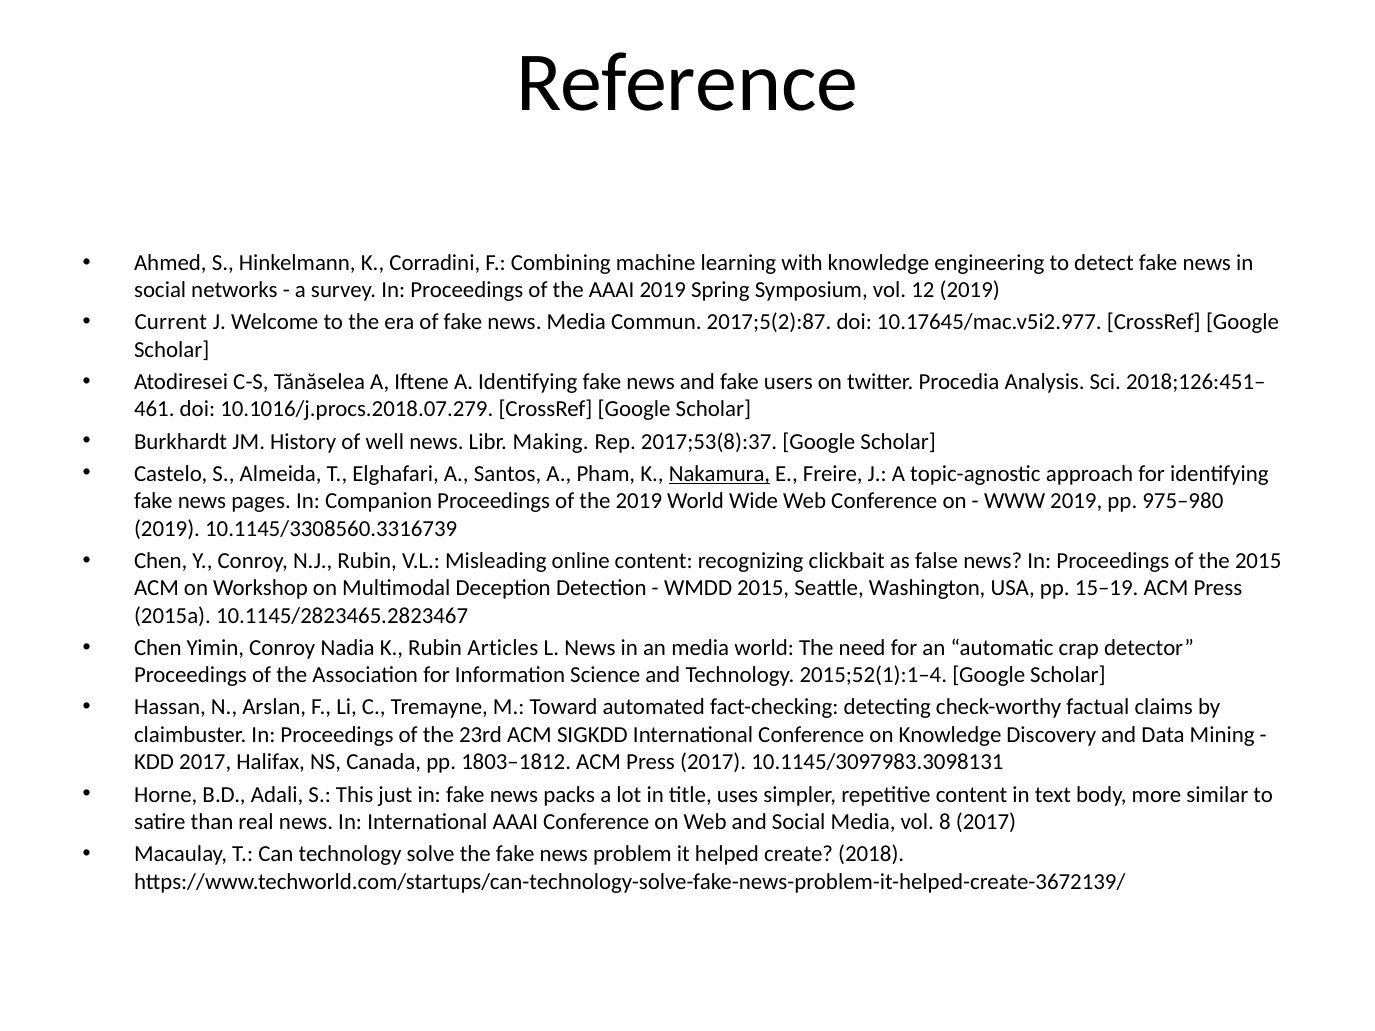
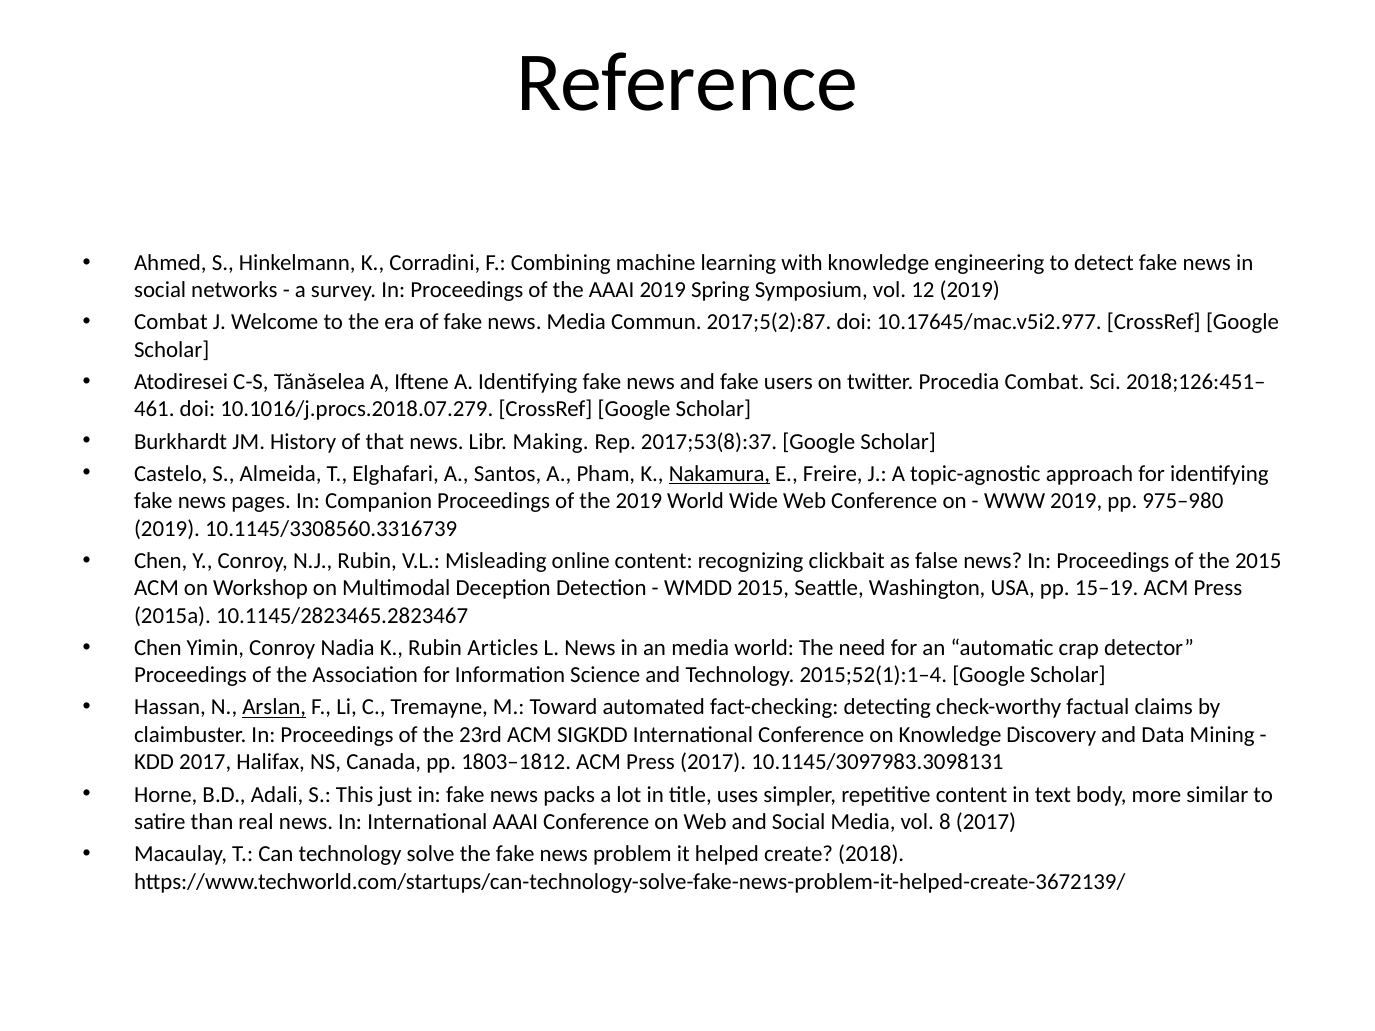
Current at (171, 322): Current -> Combat
Procedia Analysis: Analysis -> Combat
well: well -> that
Arslan underline: none -> present
